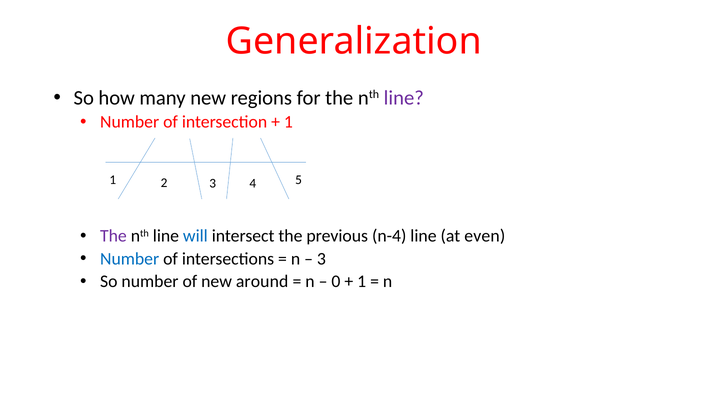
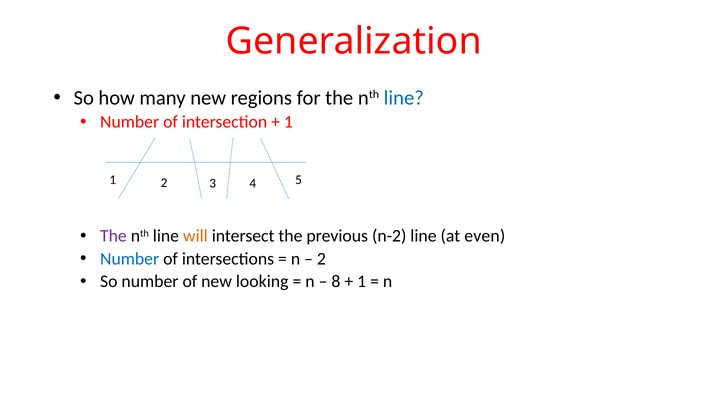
line at (404, 98) colour: purple -> blue
will colour: blue -> orange
n-4: n-4 -> n-2
3 at (321, 259): 3 -> 2
around: around -> looking
0: 0 -> 8
